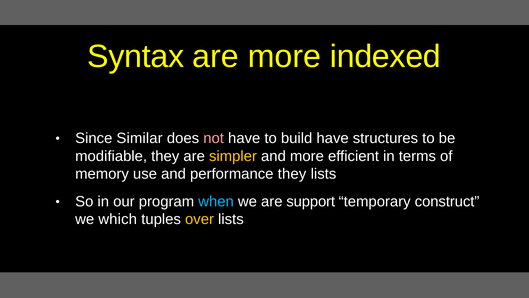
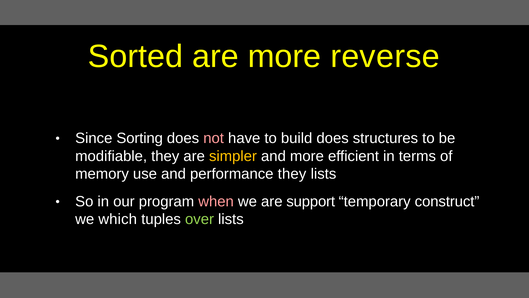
Syntax: Syntax -> Sorted
indexed: indexed -> reverse
Similar: Similar -> Sorting
build have: have -> does
when colour: light blue -> pink
over colour: yellow -> light green
